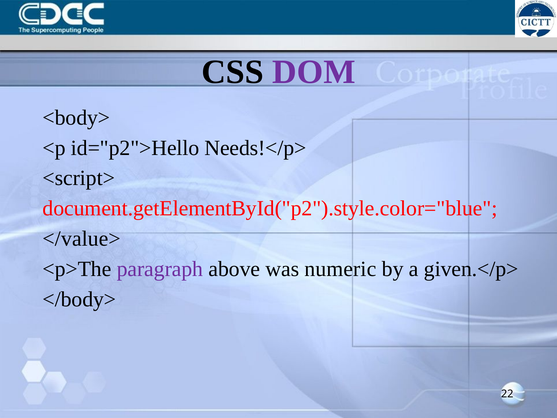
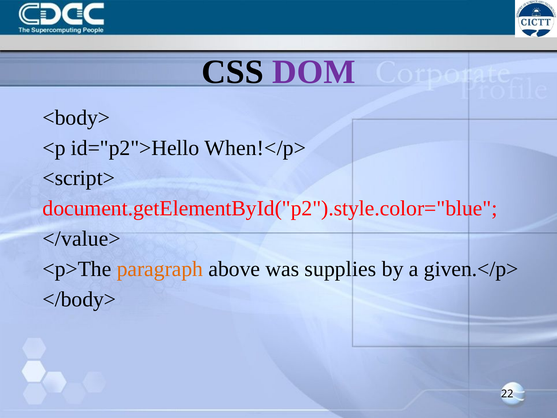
Needs!</p>: Needs!</p> -> When!</p>
paragraph colour: purple -> orange
numeric: numeric -> supplies
